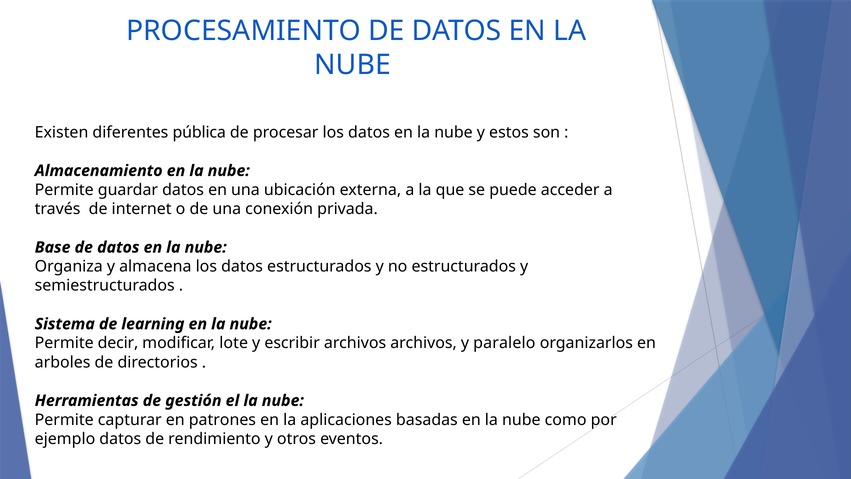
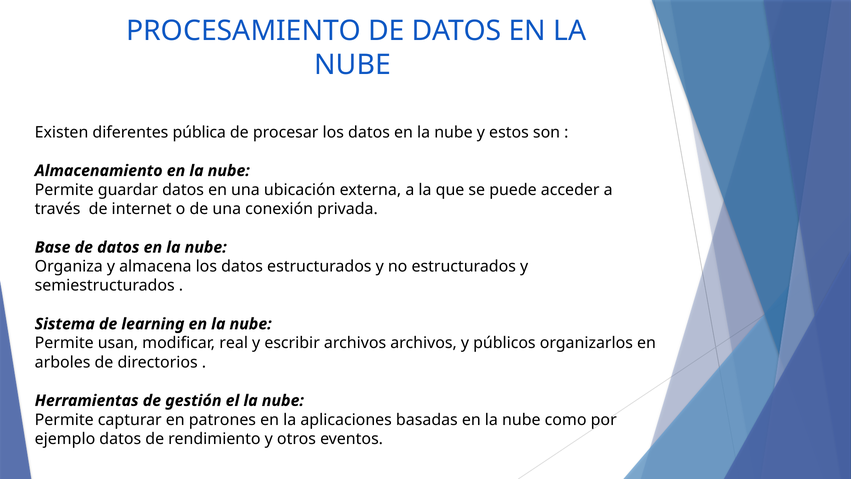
decir: decir -> usan
lote: lote -> real
paralelo: paralelo -> públicos
